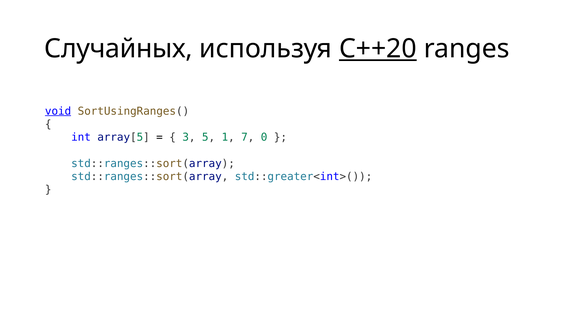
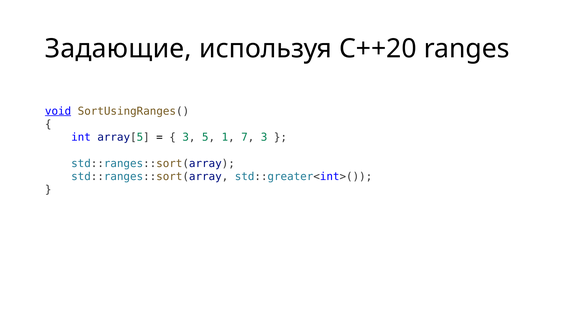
Случайных: Случайных -> Задающие
C++20 underline: present -> none
7 0: 0 -> 3
